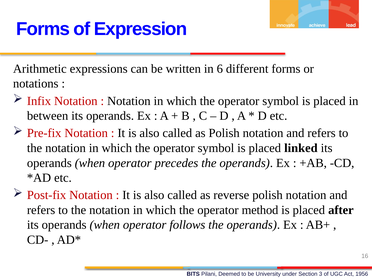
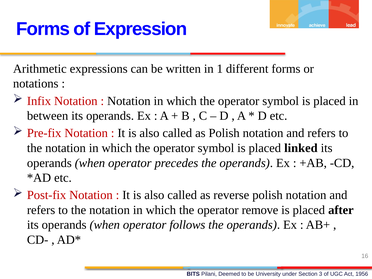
6: 6 -> 1
method: method -> remove
